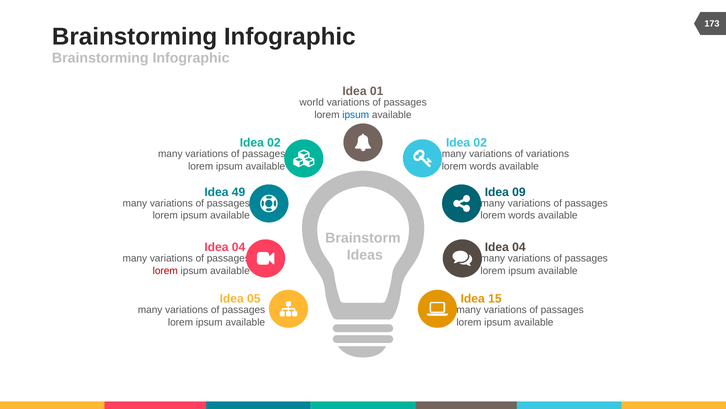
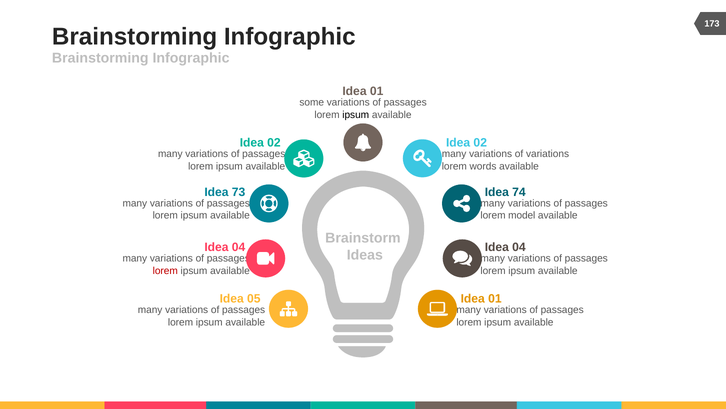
world: world -> some
ipsum at (356, 115) colour: blue -> black
49: 49 -> 73
09: 09 -> 74
words at (522, 215): words -> model
15 at (495, 298): 15 -> 01
